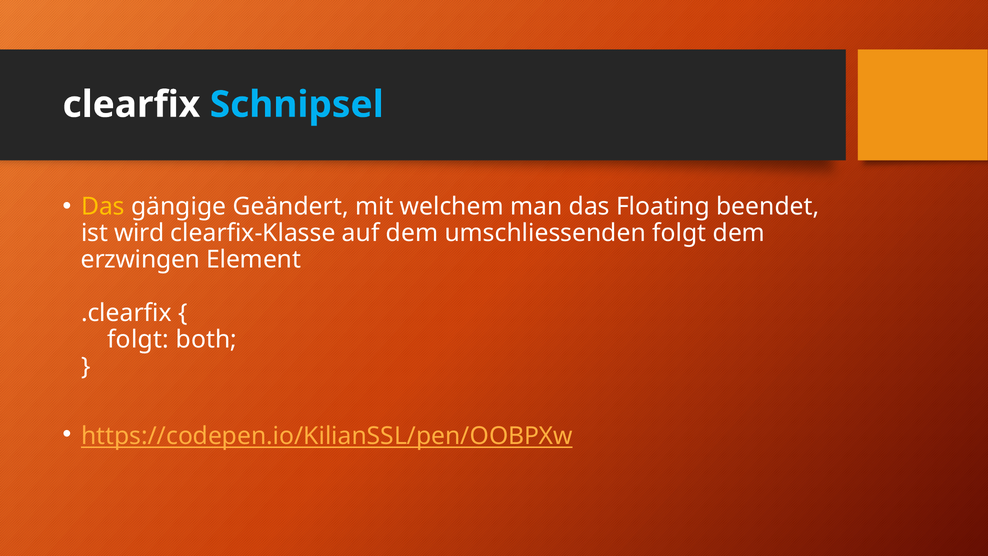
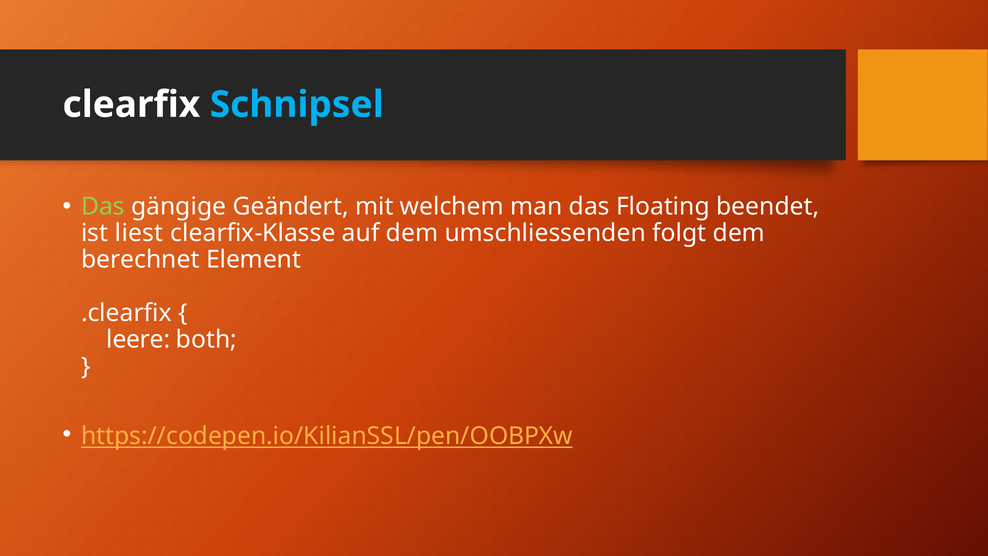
Das at (103, 206) colour: yellow -> light green
wird: wird -> liest
erzwingen: erzwingen -> berechnet
folgt at (138, 340): folgt -> leere
